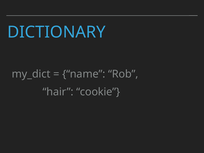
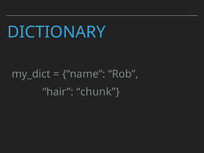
cookie: cookie -> chunk
